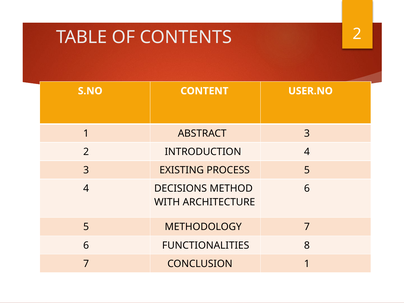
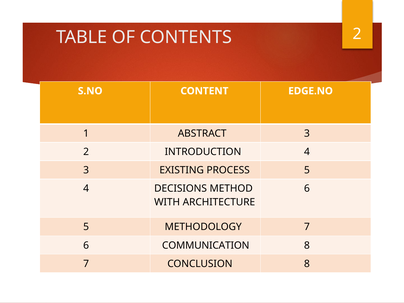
USER.NO: USER.NO -> EDGE.NO
FUNCTIONALITIES: FUNCTIONALITIES -> COMMUNICATION
CONCLUSION 1: 1 -> 8
